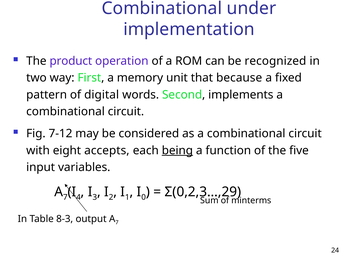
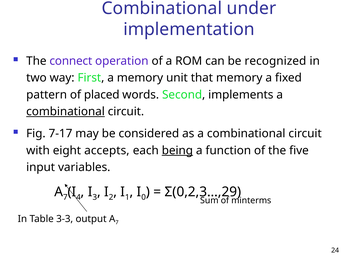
product: product -> connect
that because: because -> memory
digital: digital -> placed
combinational at (66, 111) underline: none -> present
7-12: 7-12 -> 7-17
8-3: 8-3 -> 3-3
